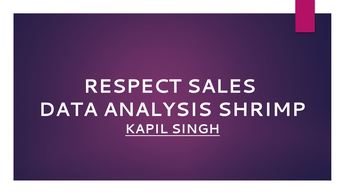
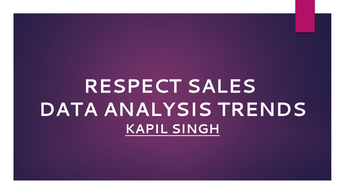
SHRIMP: SHRIMP -> TRENDS
